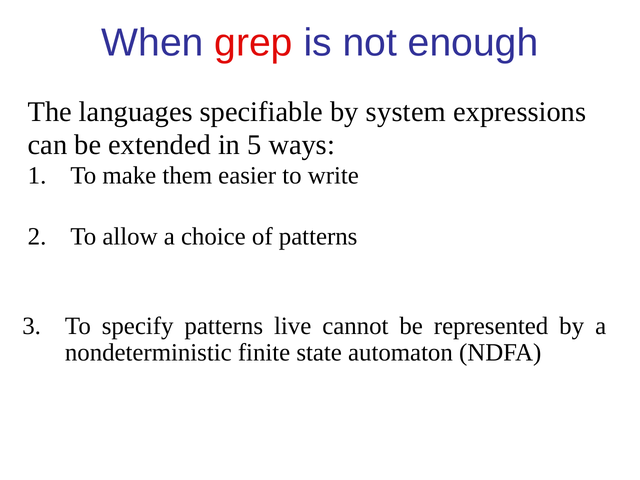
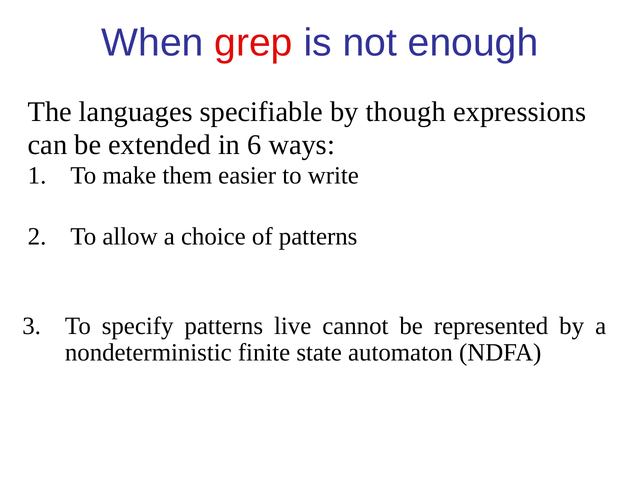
system: system -> though
5: 5 -> 6
